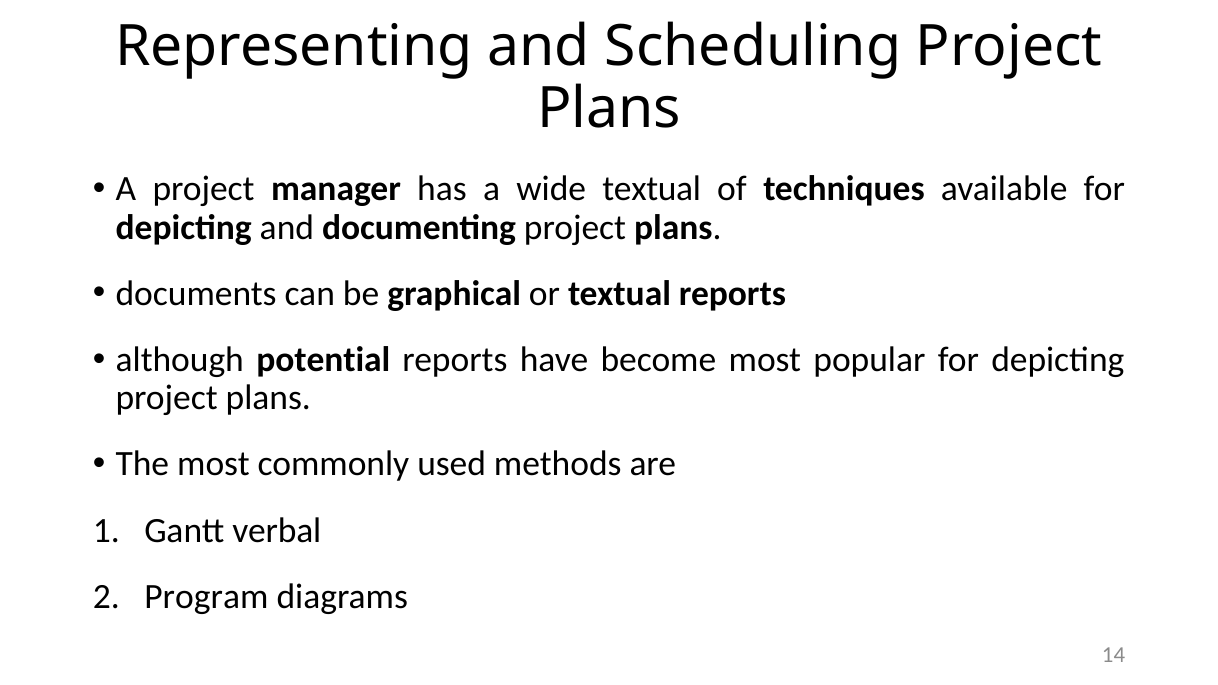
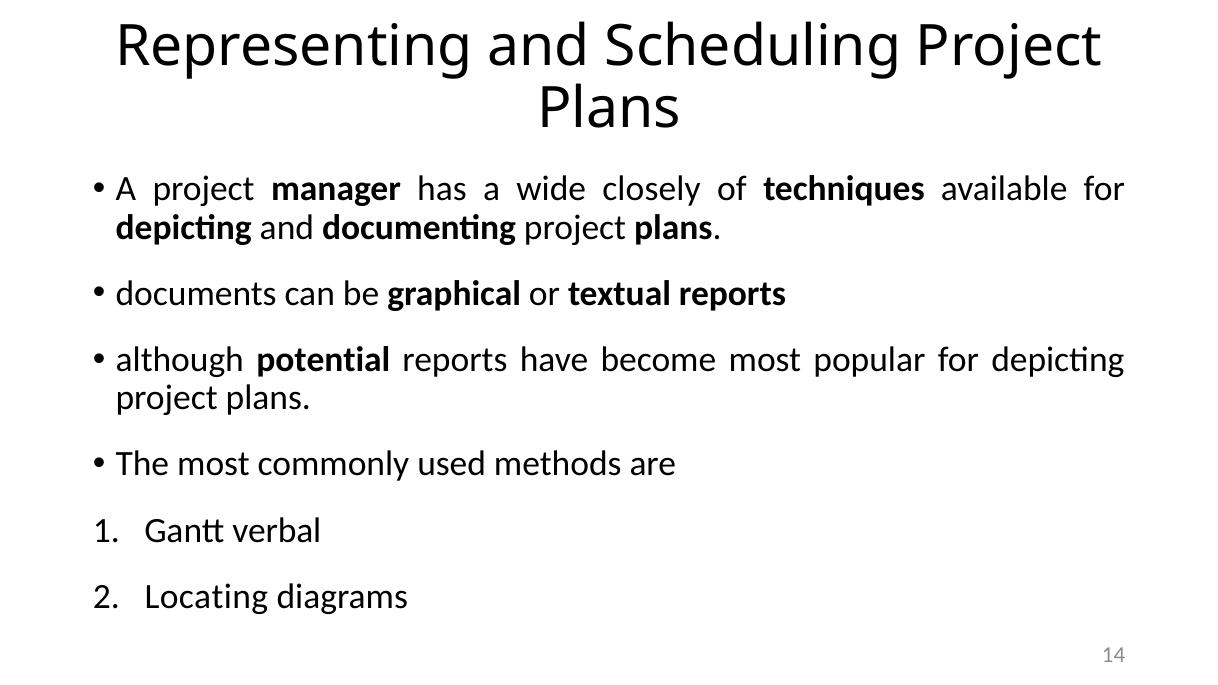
wide textual: textual -> closely
Program: Program -> Locating
